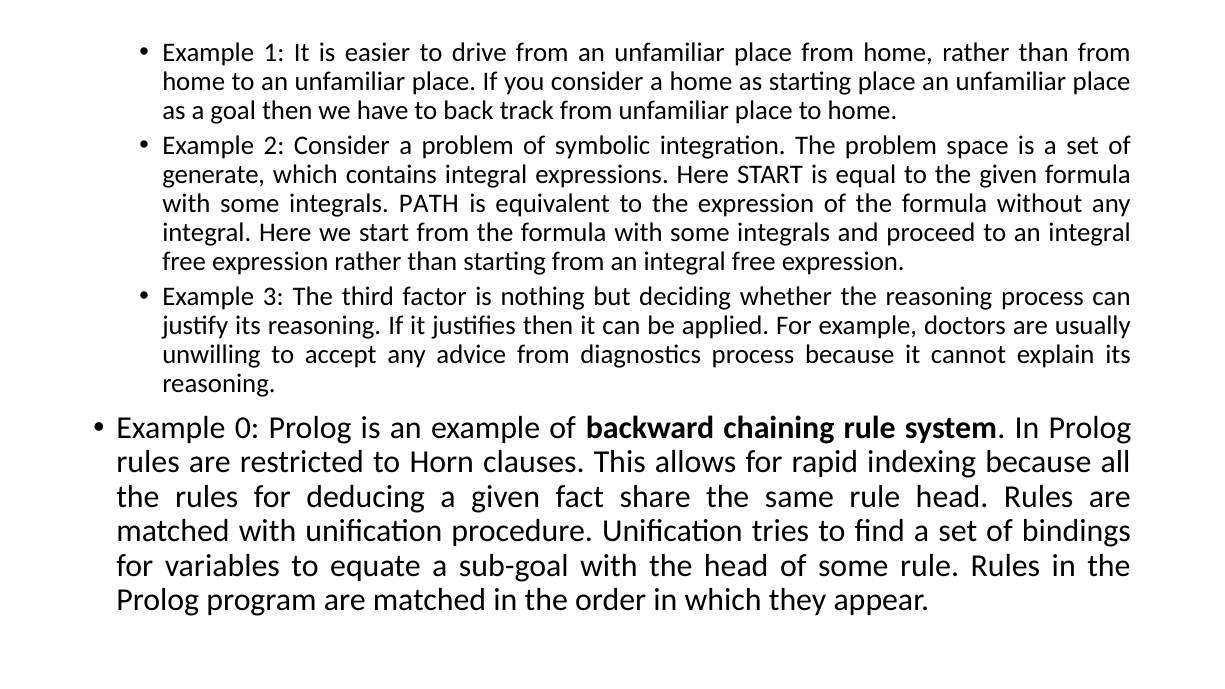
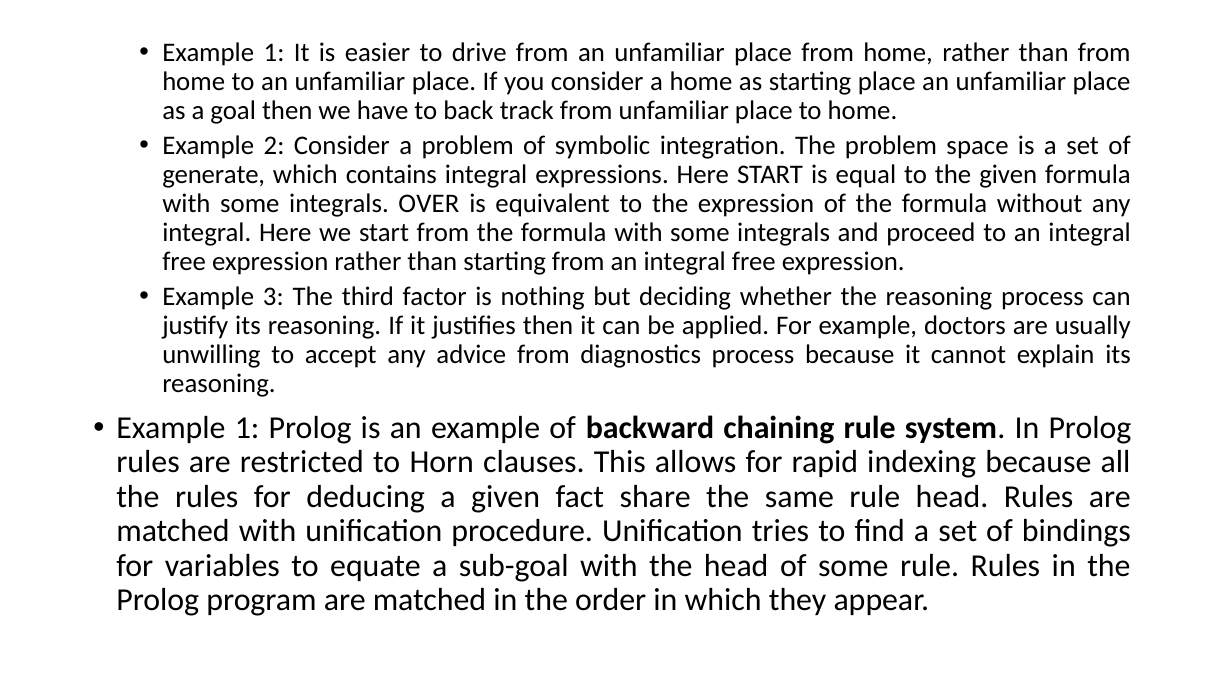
PATH: PATH -> OVER
0 at (247, 428): 0 -> 1
